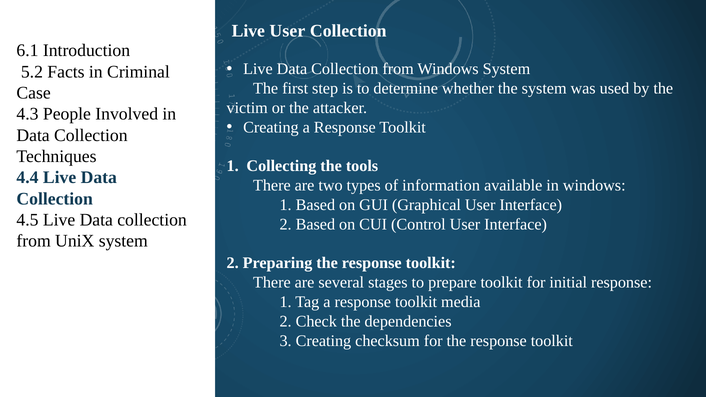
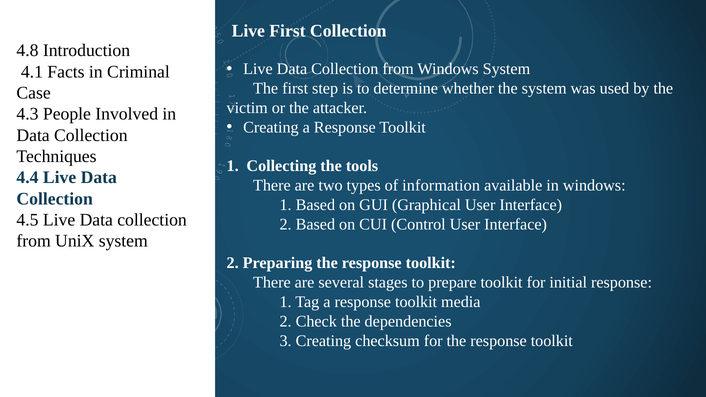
Live User: User -> First
6.1: 6.1 -> 4.8
5.2: 5.2 -> 4.1
